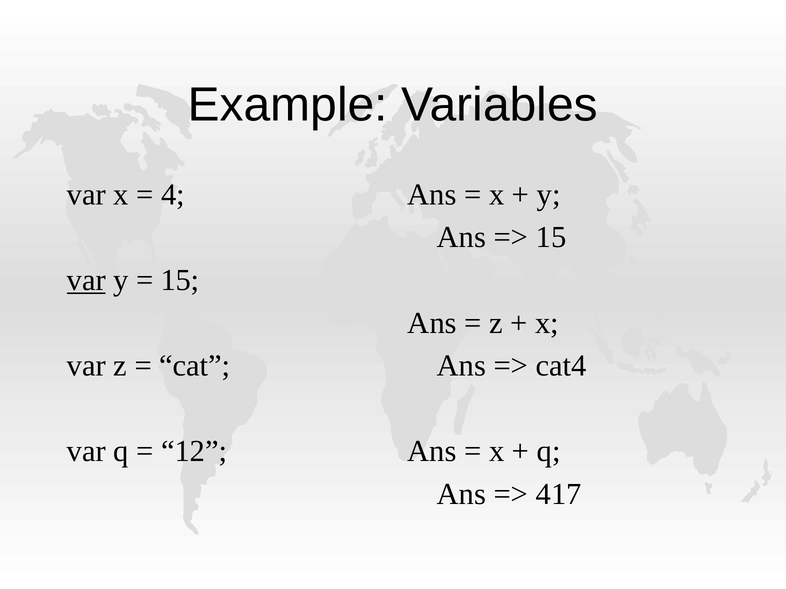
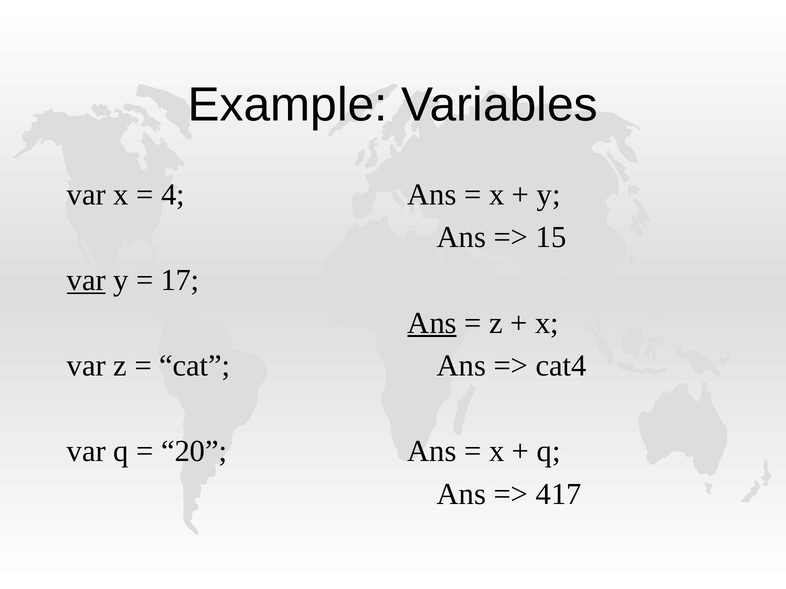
15 at (180, 280): 15 -> 17
Ans at (432, 323) underline: none -> present
12: 12 -> 20
